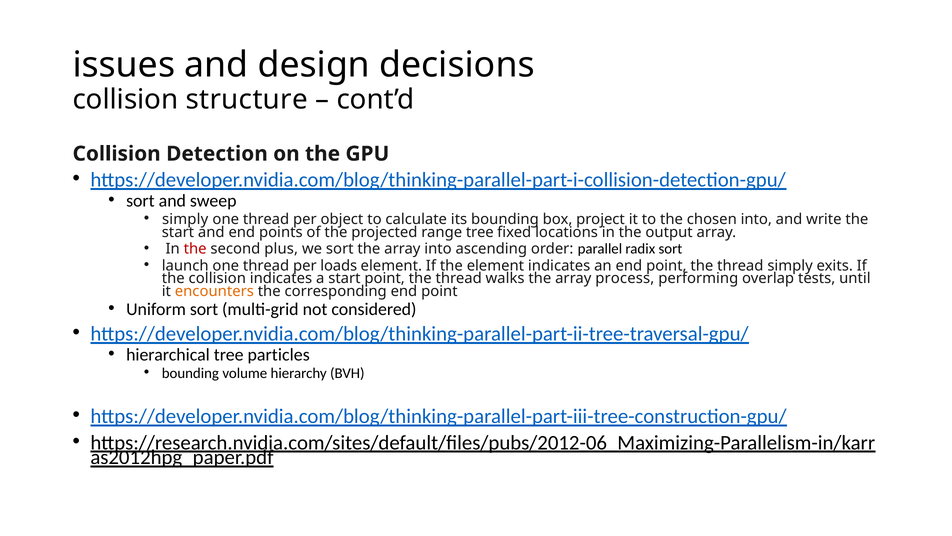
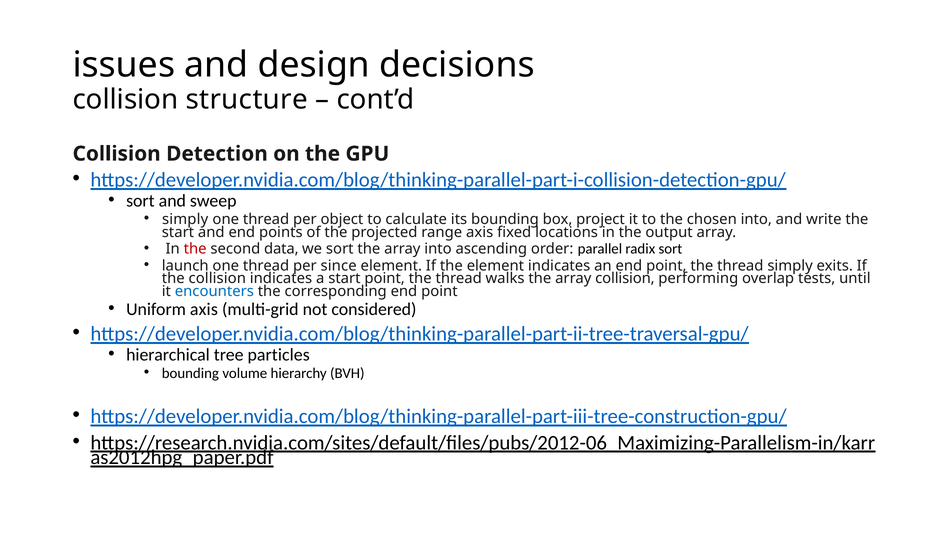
range tree: tree -> axis
plus: plus -> data
loads: loads -> since
array process: process -> collision
encounters colour: orange -> blue
Uniform sort: sort -> axis
